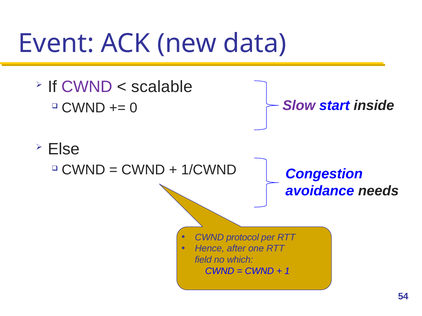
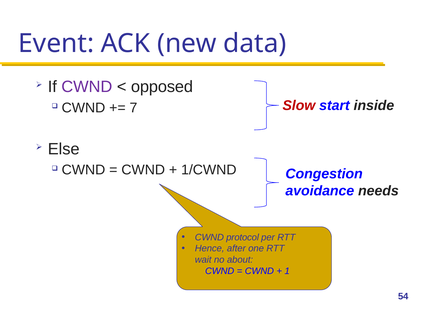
scalable: scalable -> opposed
Slow colour: purple -> red
0: 0 -> 7
field: field -> wait
which: which -> about
